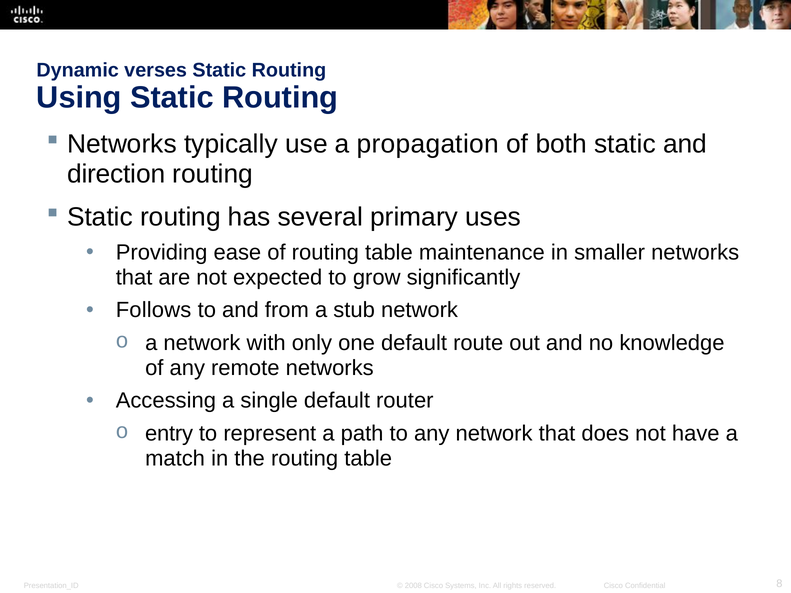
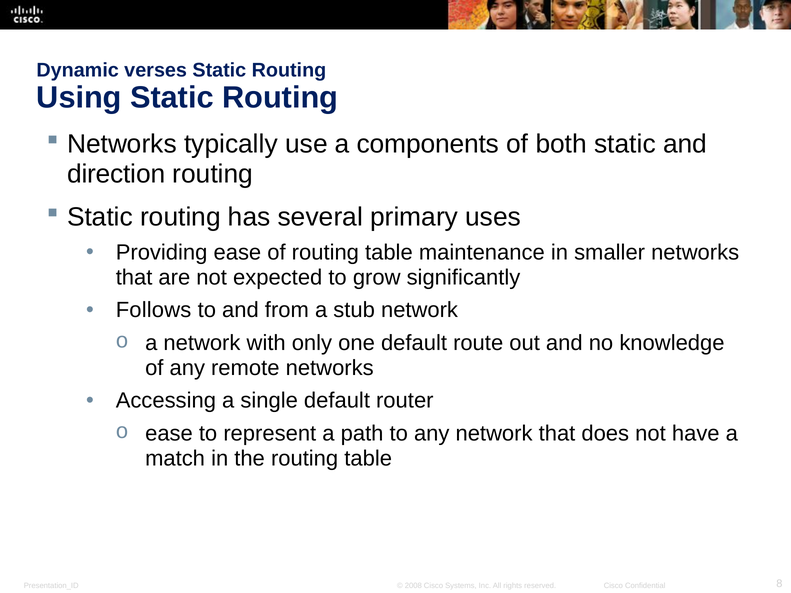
propagation: propagation -> components
entry at (169, 434): entry -> ease
